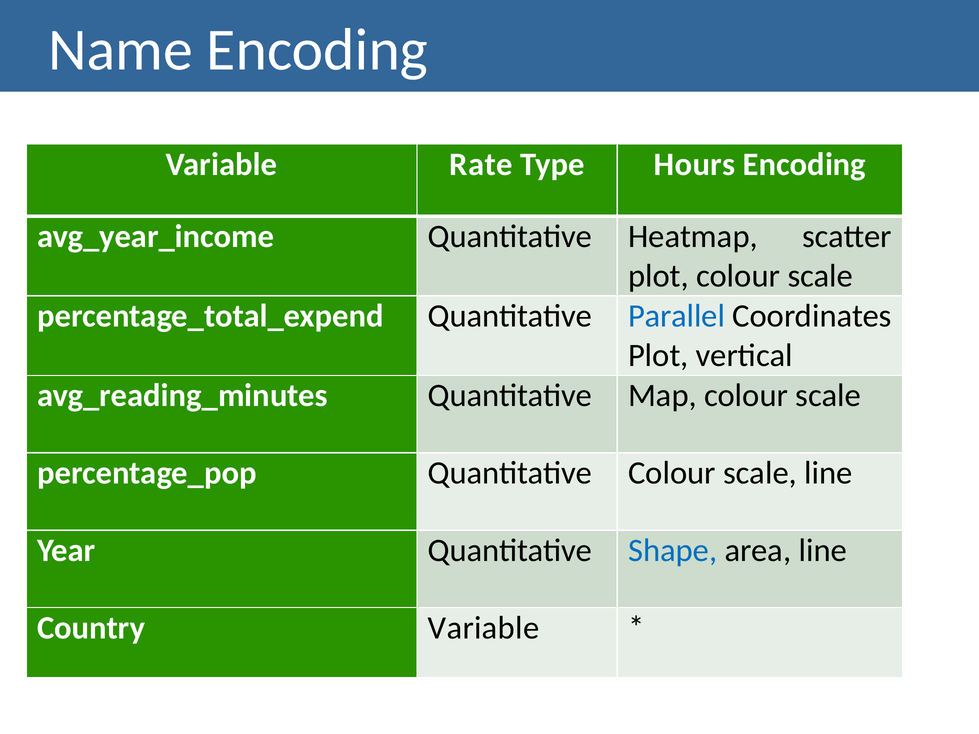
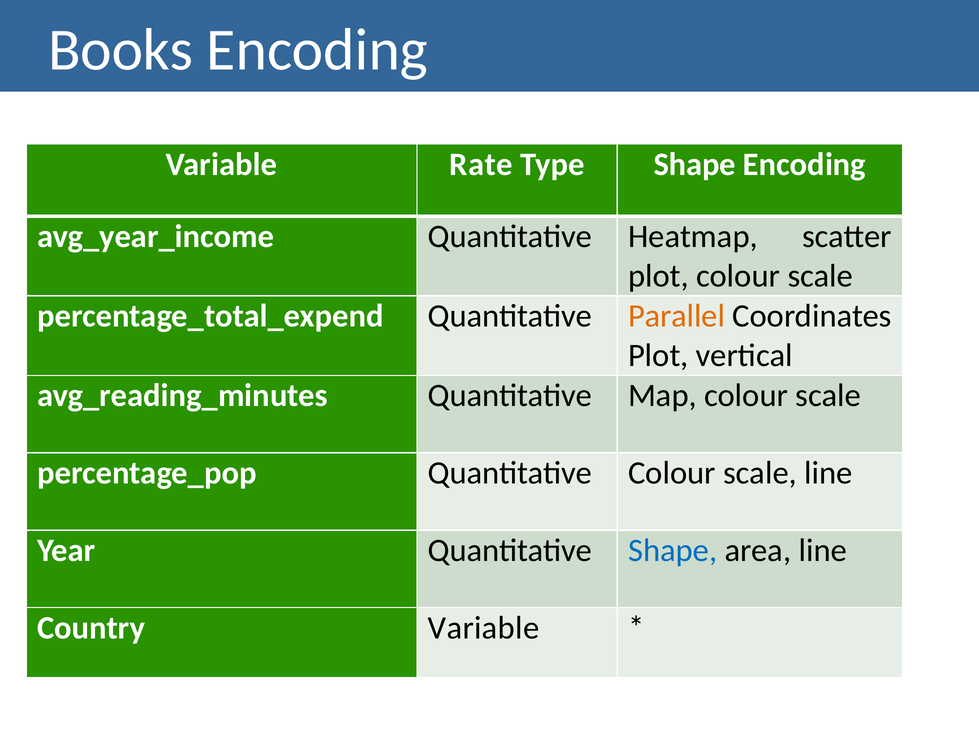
Name: Name -> Books
Type Hours: Hours -> Shape
Parallel colour: blue -> orange
